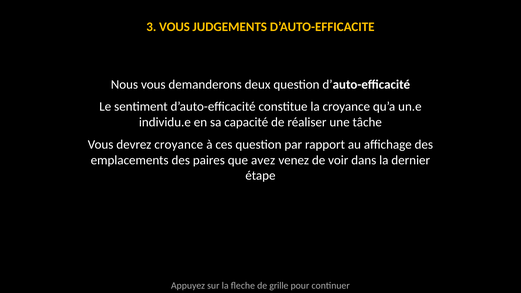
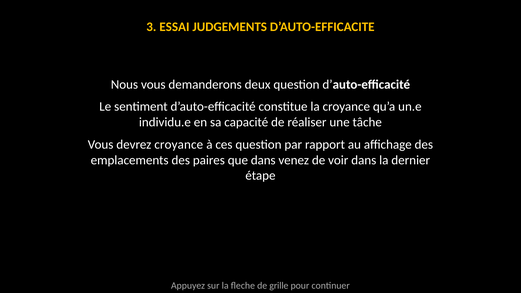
3 VOUS: VOUS -> ESSAI
que avez: avez -> dans
